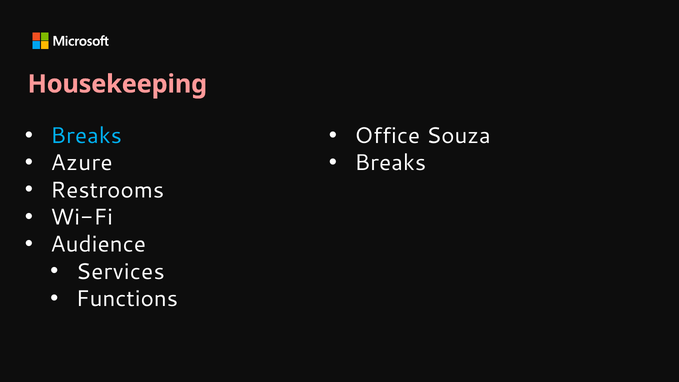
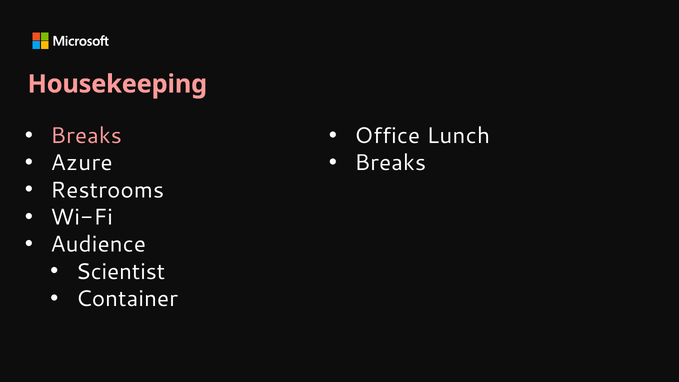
Breaks at (86, 136) colour: light blue -> pink
Souza: Souza -> Lunch
Services: Services -> Scientist
Functions: Functions -> Container
